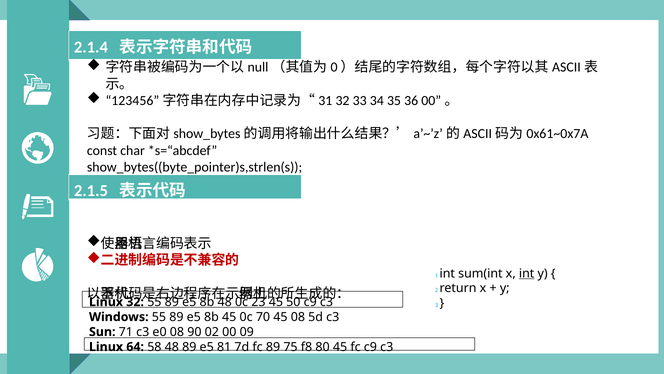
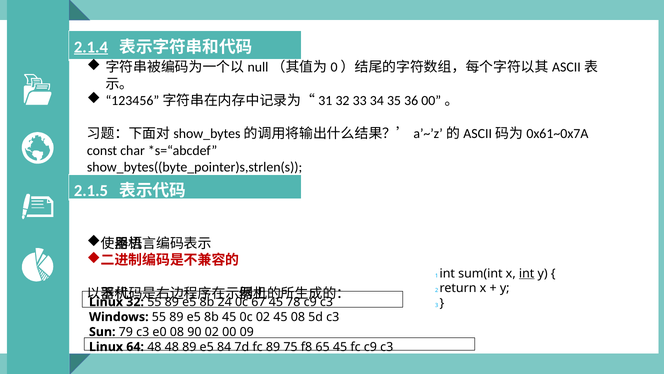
2.1.4 underline: none -> present
8b 48: 48 -> 24
23: 23 -> 67
50: 50 -> 78
0c 70: 70 -> 02
71: 71 -> 79
64 58: 58 -> 48
81: 81 -> 84
80: 80 -> 65
